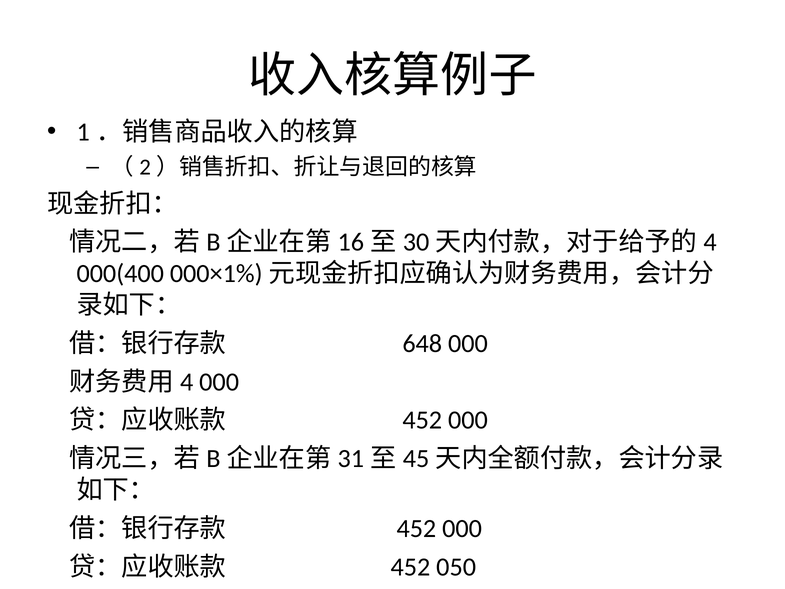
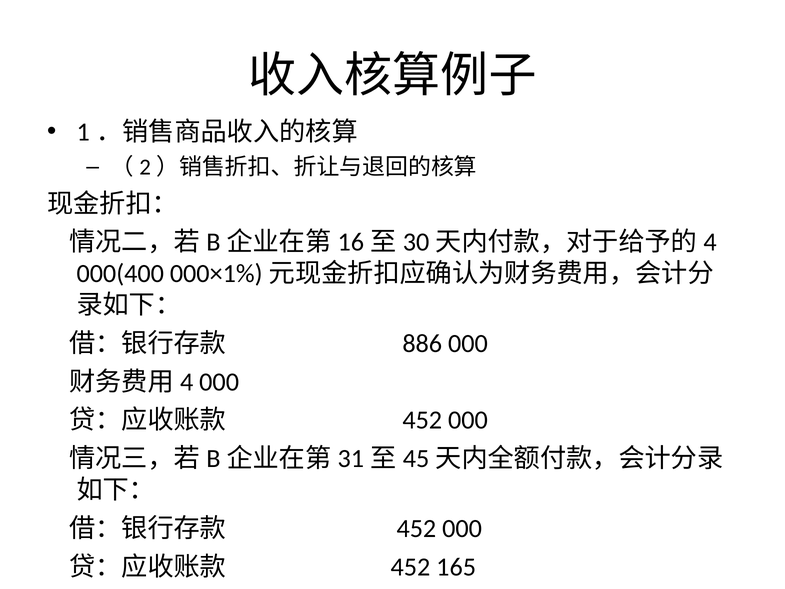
648: 648 -> 886
050: 050 -> 165
